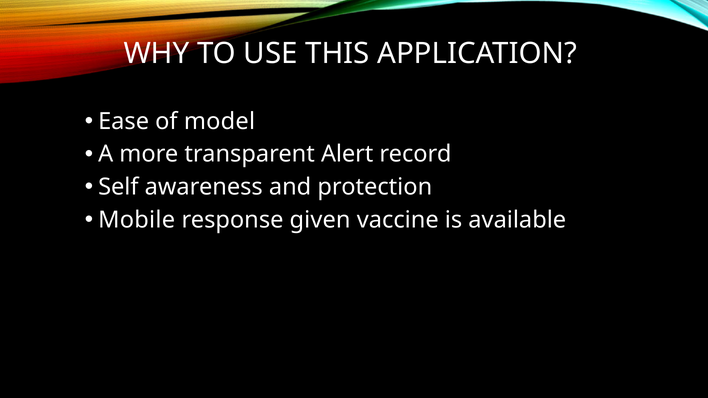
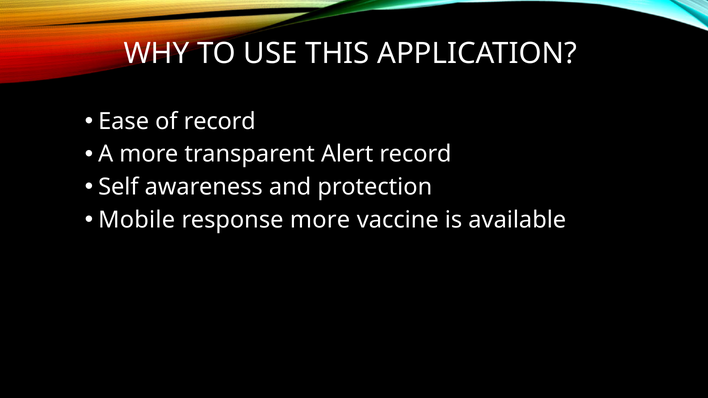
of model: model -> record
response given: given -> more
